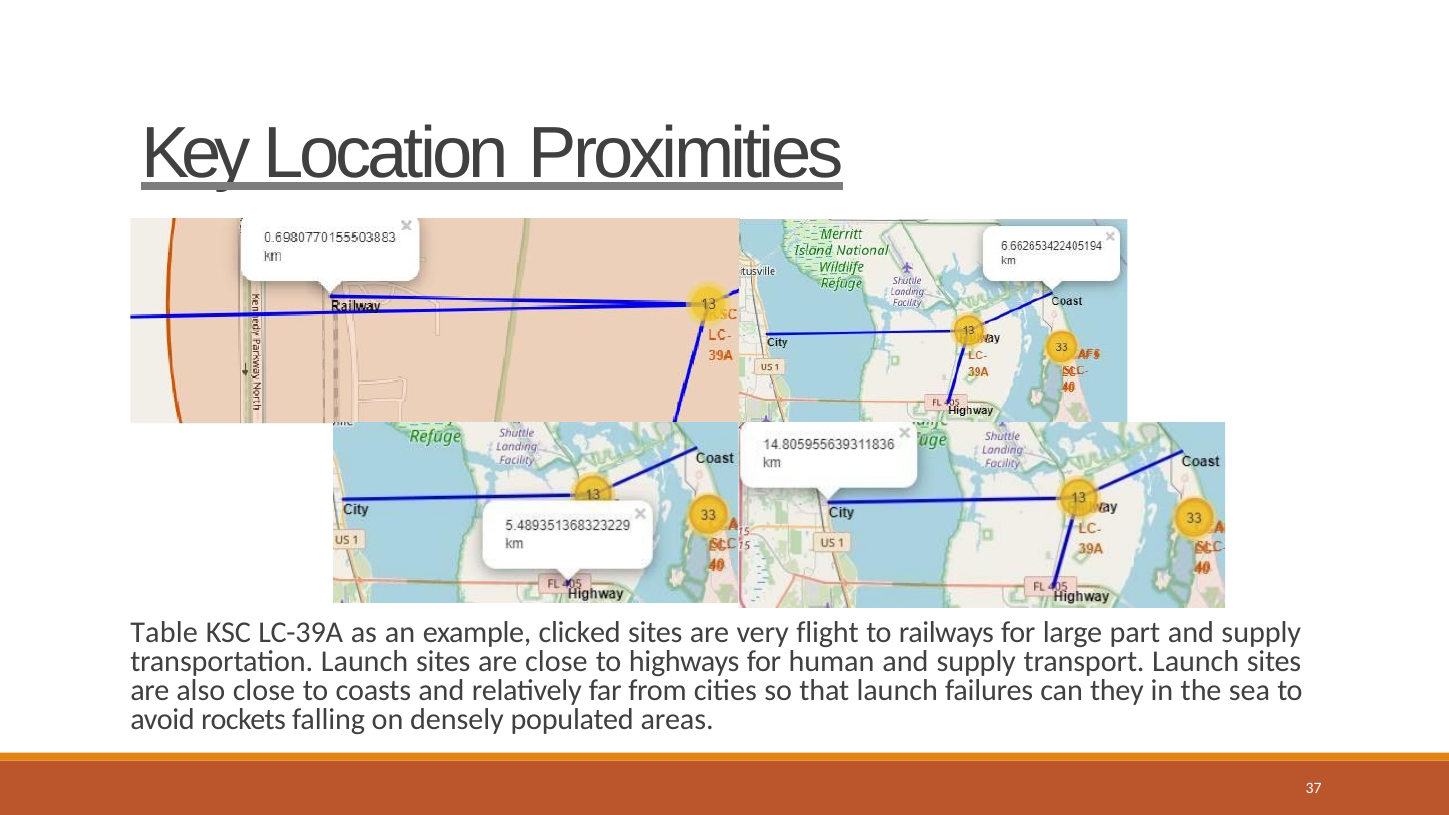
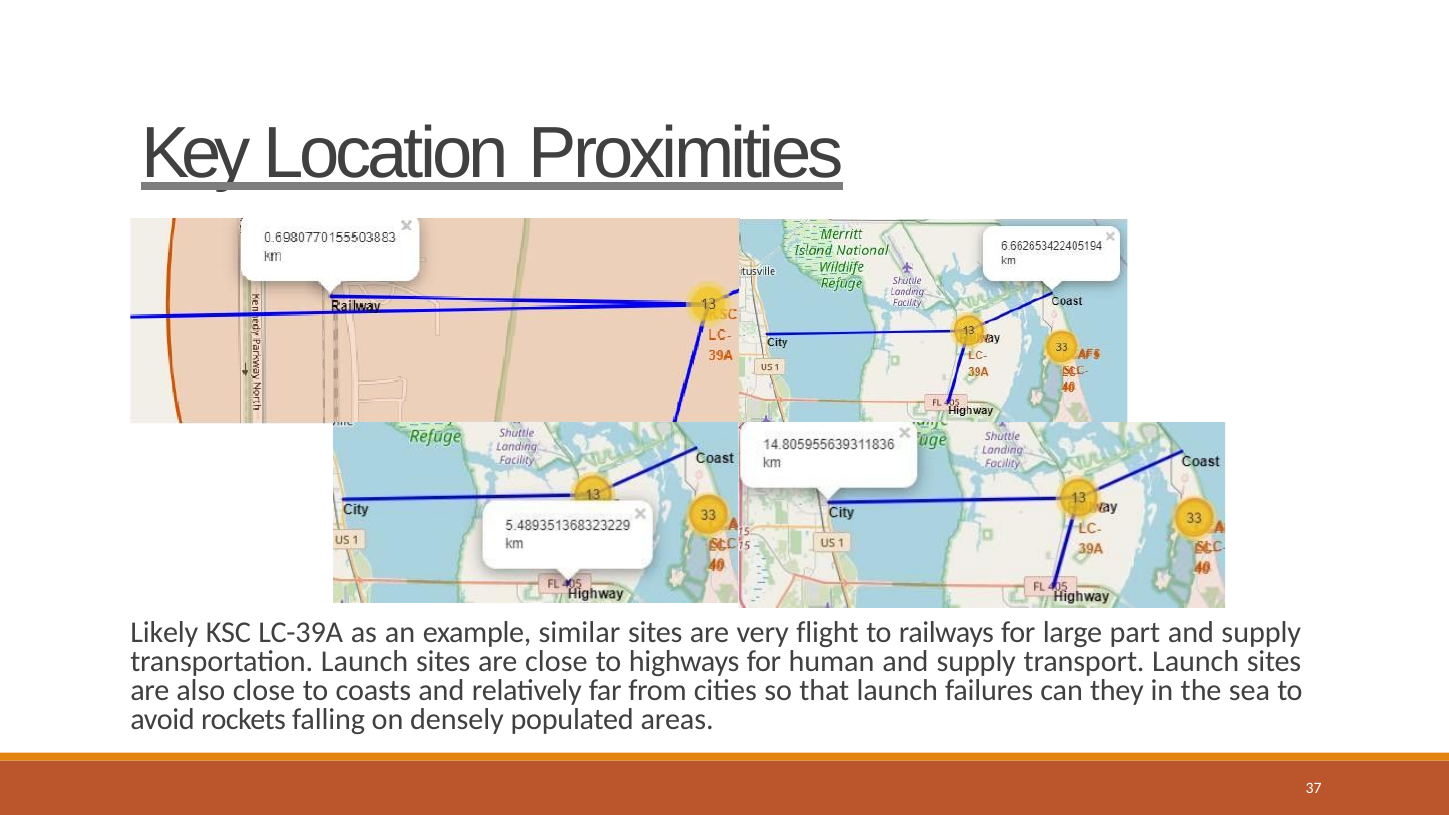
Table: Table -> Likely
clicked: clicked -> similar
